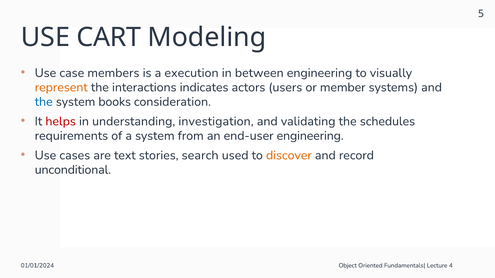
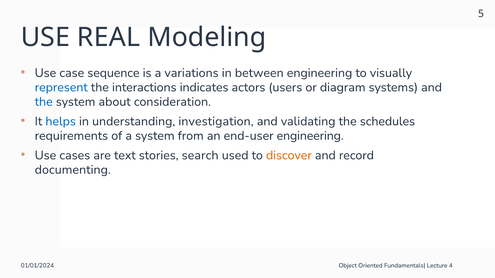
CART: CART -> REAL
members: members -> sequence
execution: execution -> variations
represent colour: orange -> blue
member: member -> diagram
books: books -> about
helps colour: red -> blue
unconditional: unconditional -> documenting
